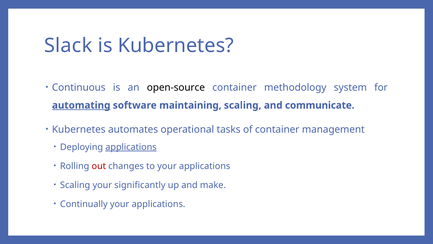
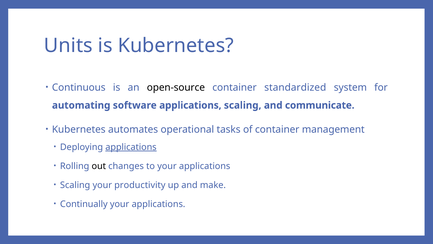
Slack: Slack -> Units
methodology: methodology -> standardized
automating underline: present -> none
software maintaining: maintaining -> applications
out colour: red -> black
significantly: significantly -> productivity
